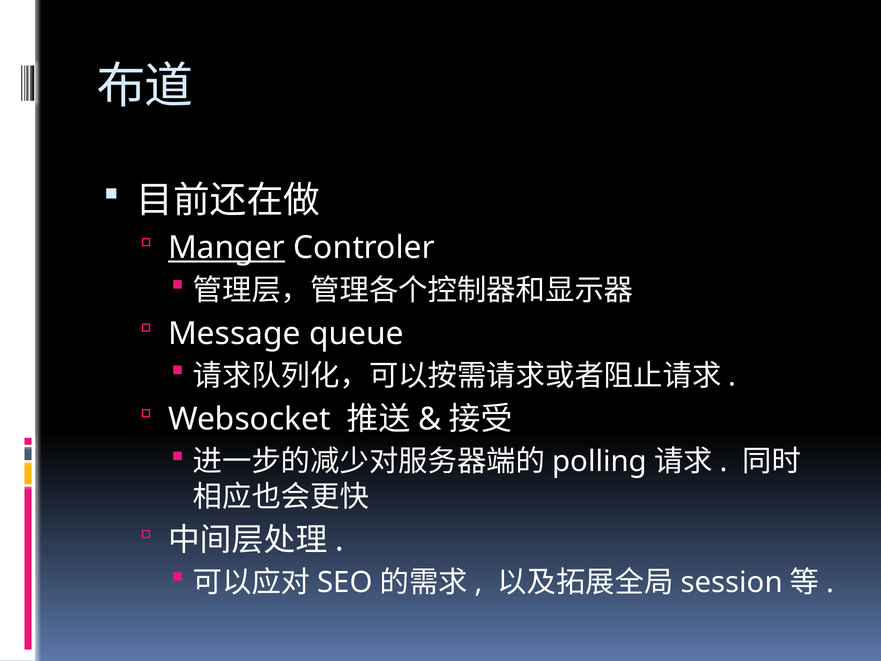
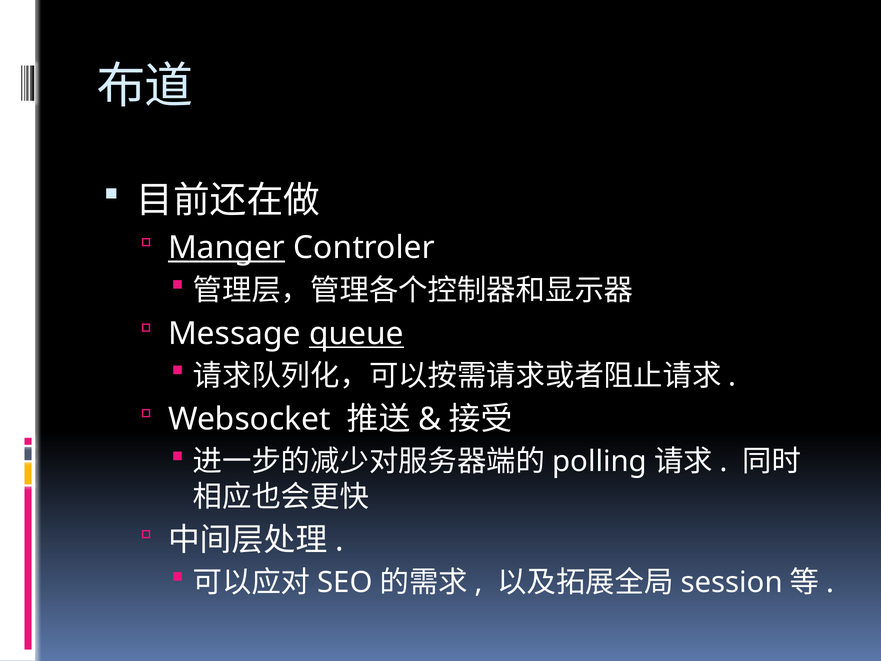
queue underline: none -> present
